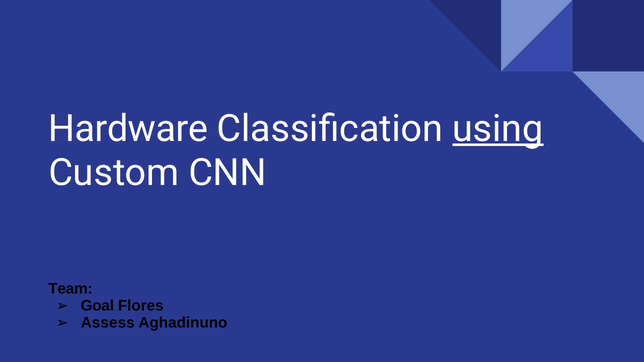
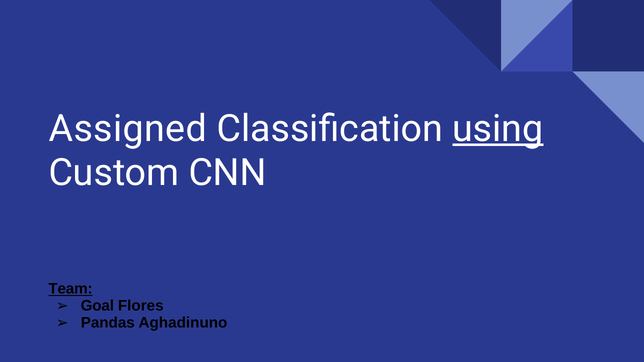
Hardware: Hardware -> Assigned
Team underline: none -> present
Assess: Assess -> Pandas
